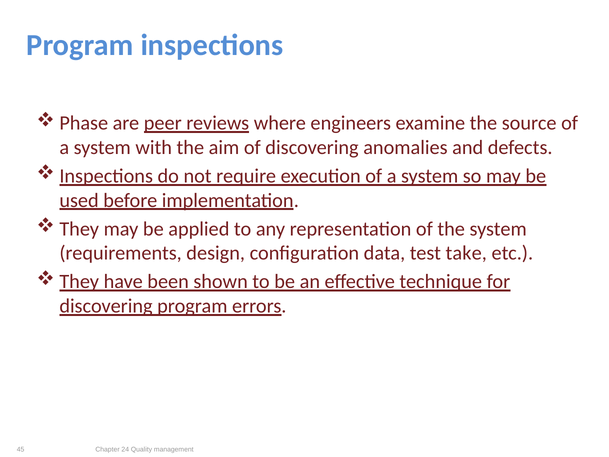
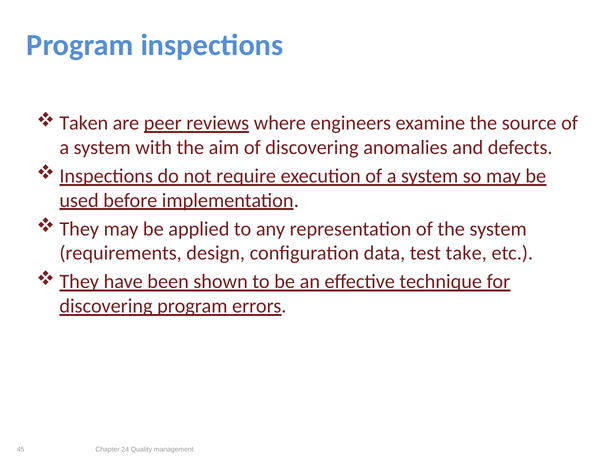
Phase: Phase -> Taken
